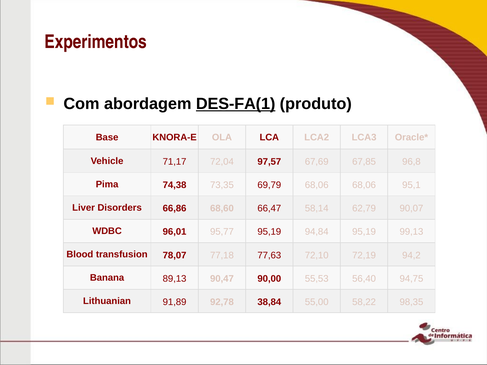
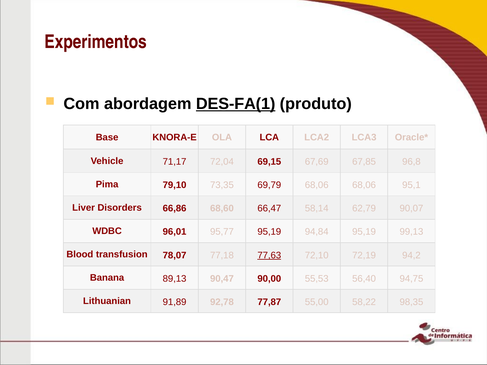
97,57: 97,57 -> 69,15
74,38: 74,38 -> 79,10
77,63 underline: none -> present
38,84: 38,84 -> 77,87
